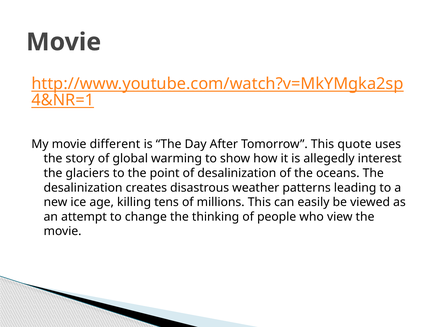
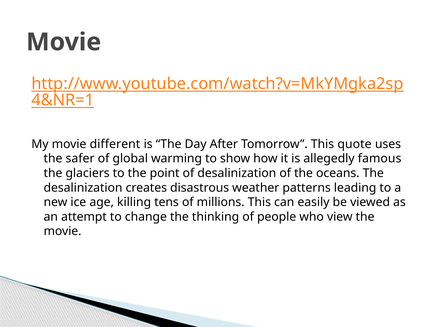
story: story -> safer
interest: interest -> famous
